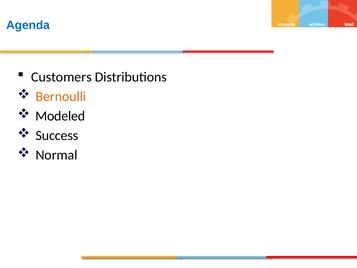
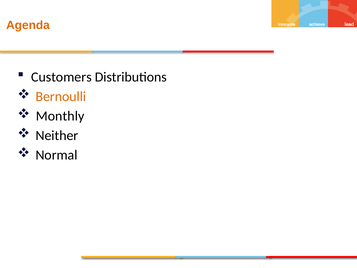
Agenda colour: blue -> orange
Modeled: Modeled -> Monthly
Success: Success -> Neither
